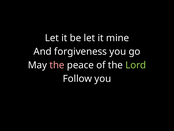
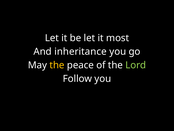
mine: mine -> most
forgiveness: forgiveness -> inheritance
the at (57, 65) colour: pink -> yellow
